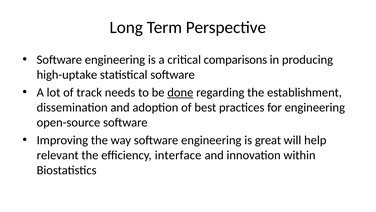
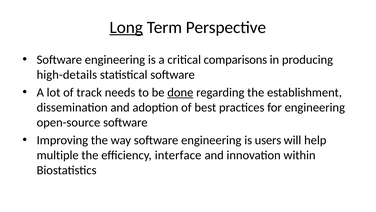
Long underline: none -> present
high-uptake: high-uptake -> high-details
great: great -> users
relevant: relevant -> multiple
